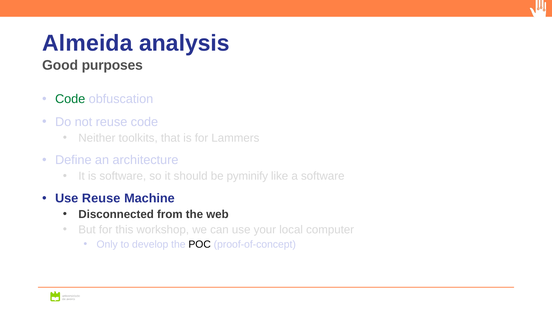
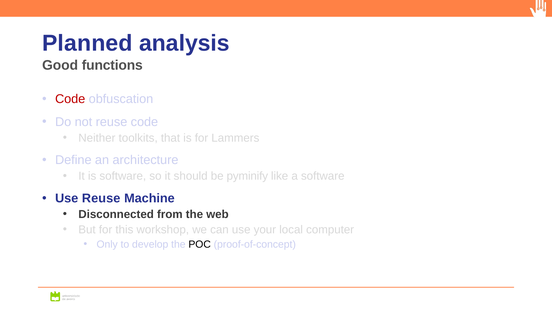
Almeida: Almeida -> Planned
purposes: purposes -> functions
Code at (70, 99) colour: green -> red
